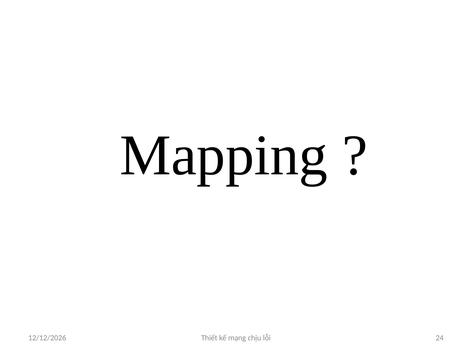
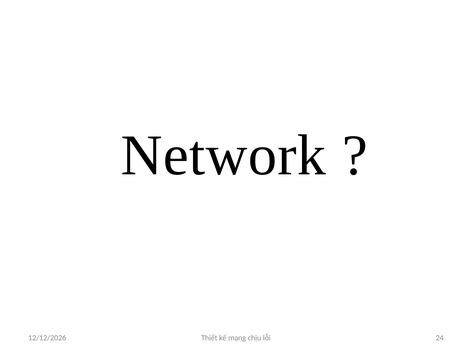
Mapping: Mapping -> Network
